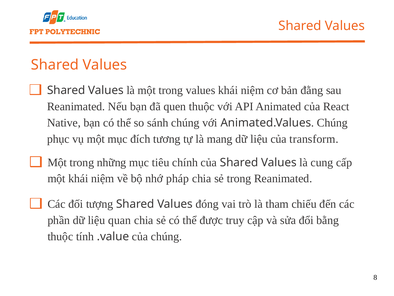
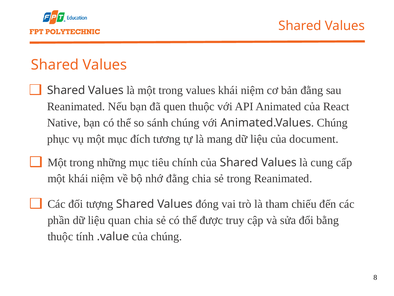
transform: transform -> document
nhớ pháp: pháp -> đằng
